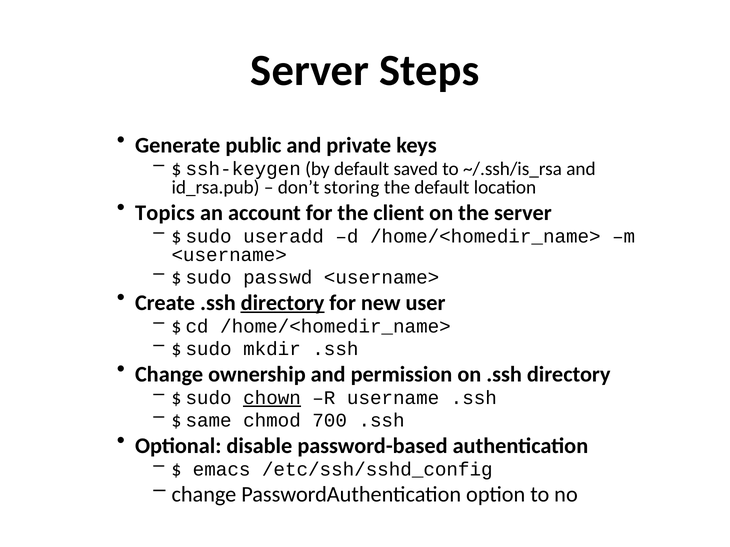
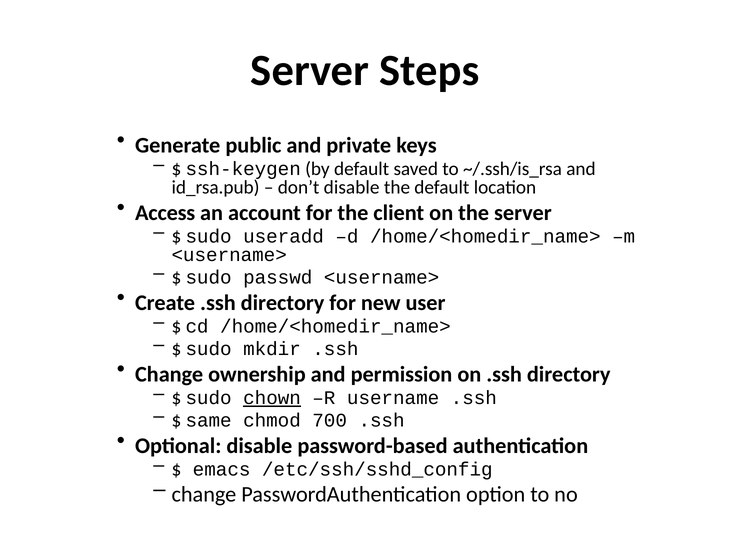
don’t storing: storing -> disable
Topics: Topics -> Access
directory at (283, 303) underline: present -> none
